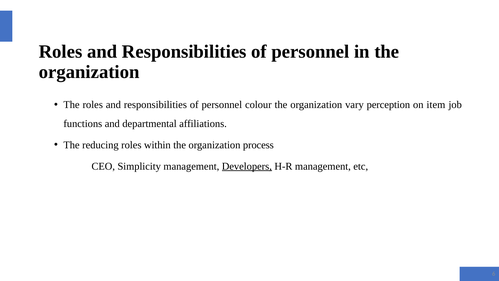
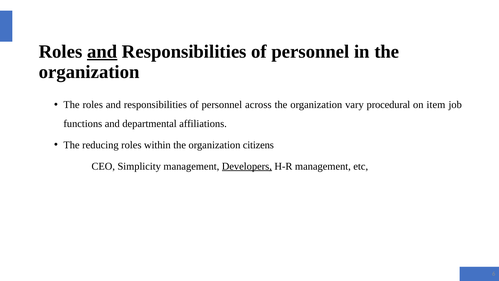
and at (102, 52) underline: none -> present
colour: colour -> across
perception: perception -> procedural
process: process -> citizens
